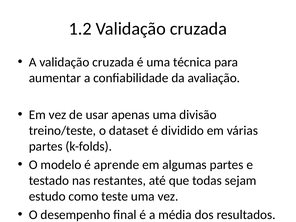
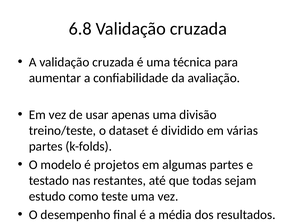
1.2: 1.2 -> 6.8
aprende: aprende -> projetos
